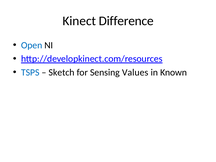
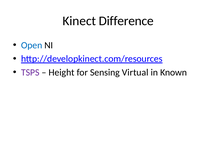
TSPS colour: blue -> purple
Sketch: Sketch -> Height
Values: Values -> Virtual
